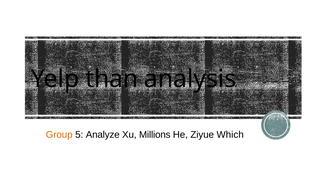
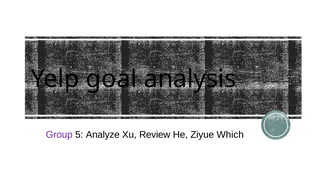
than: than -> goal
Group colour: orange -> purple
Millions: Millions -> Review
